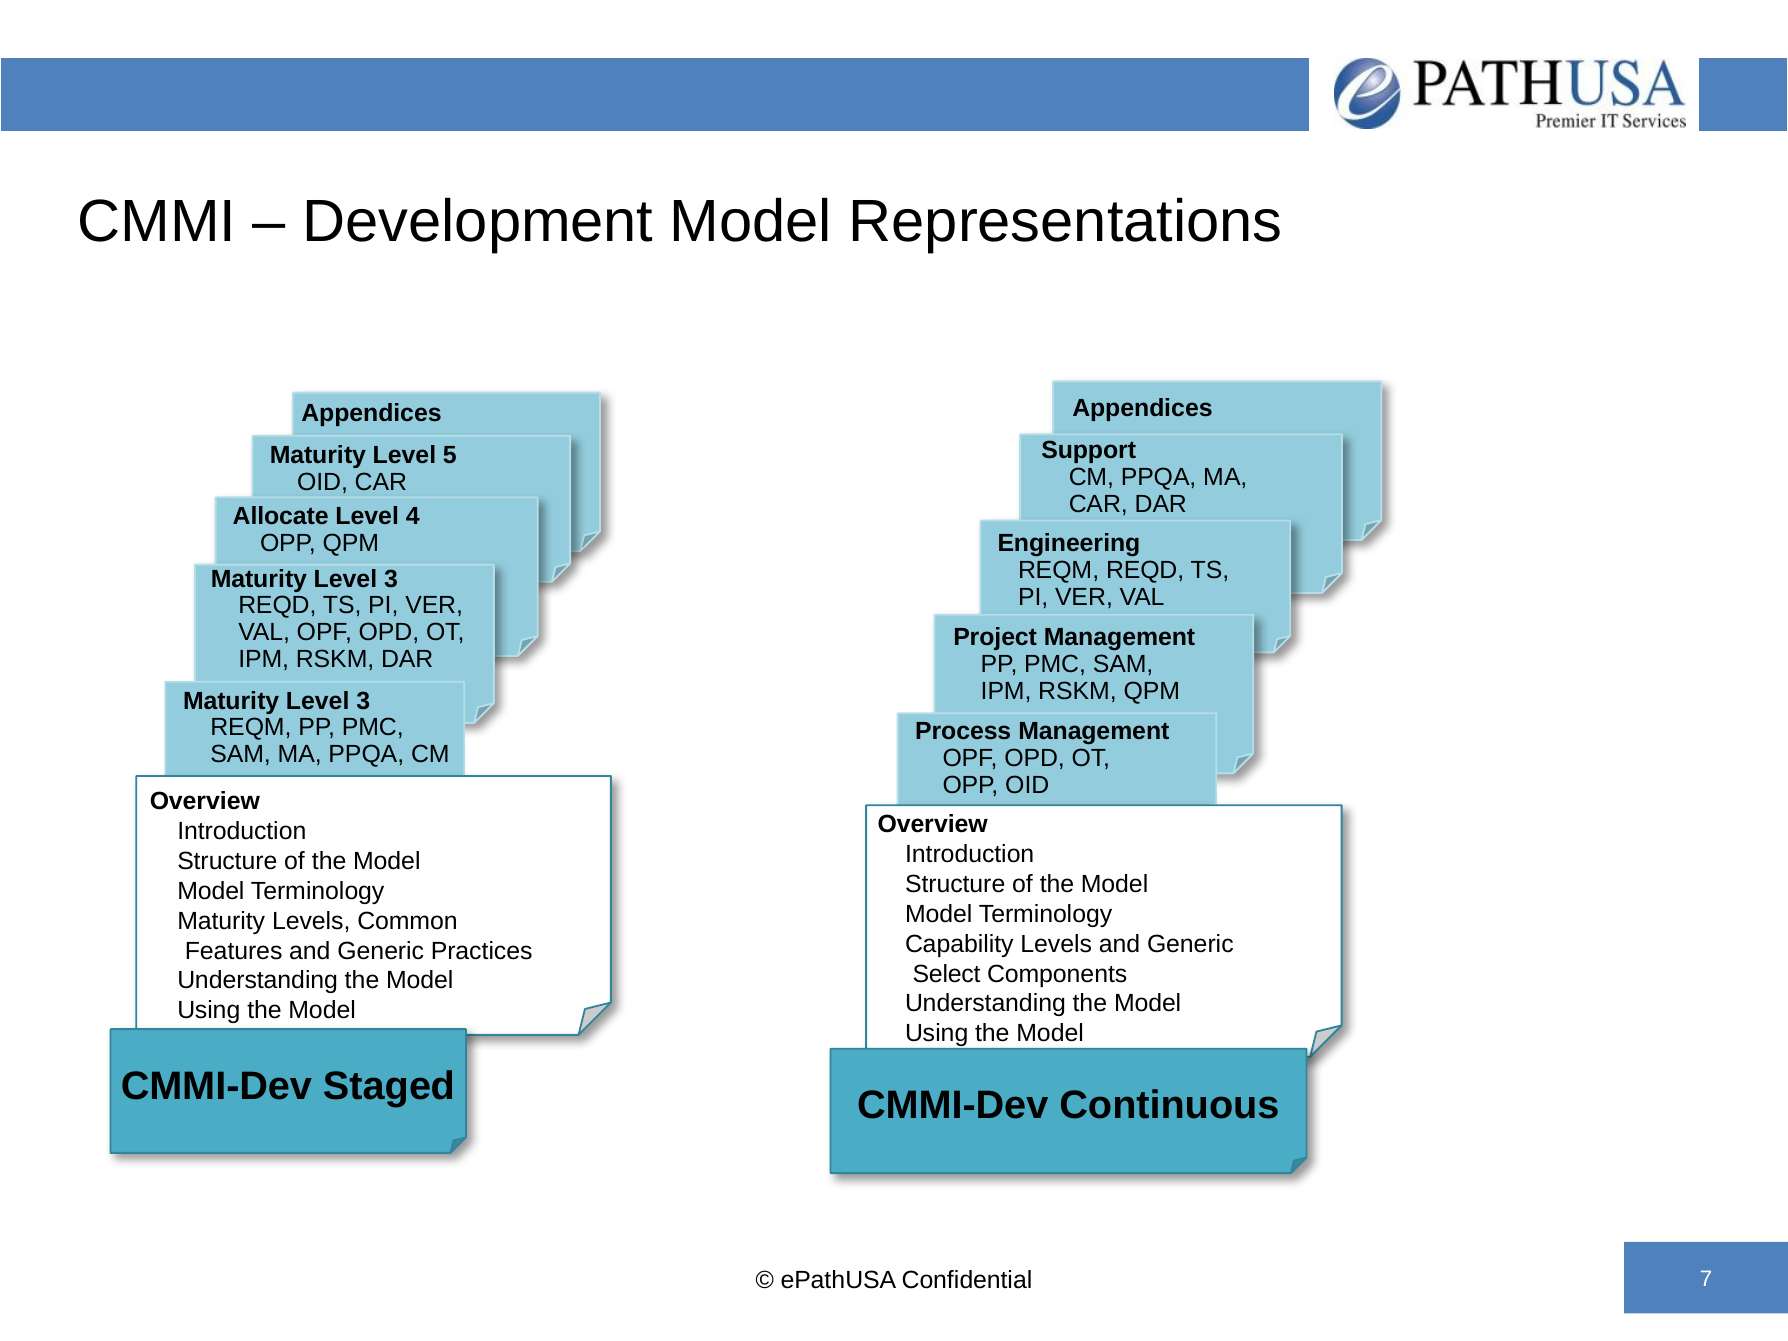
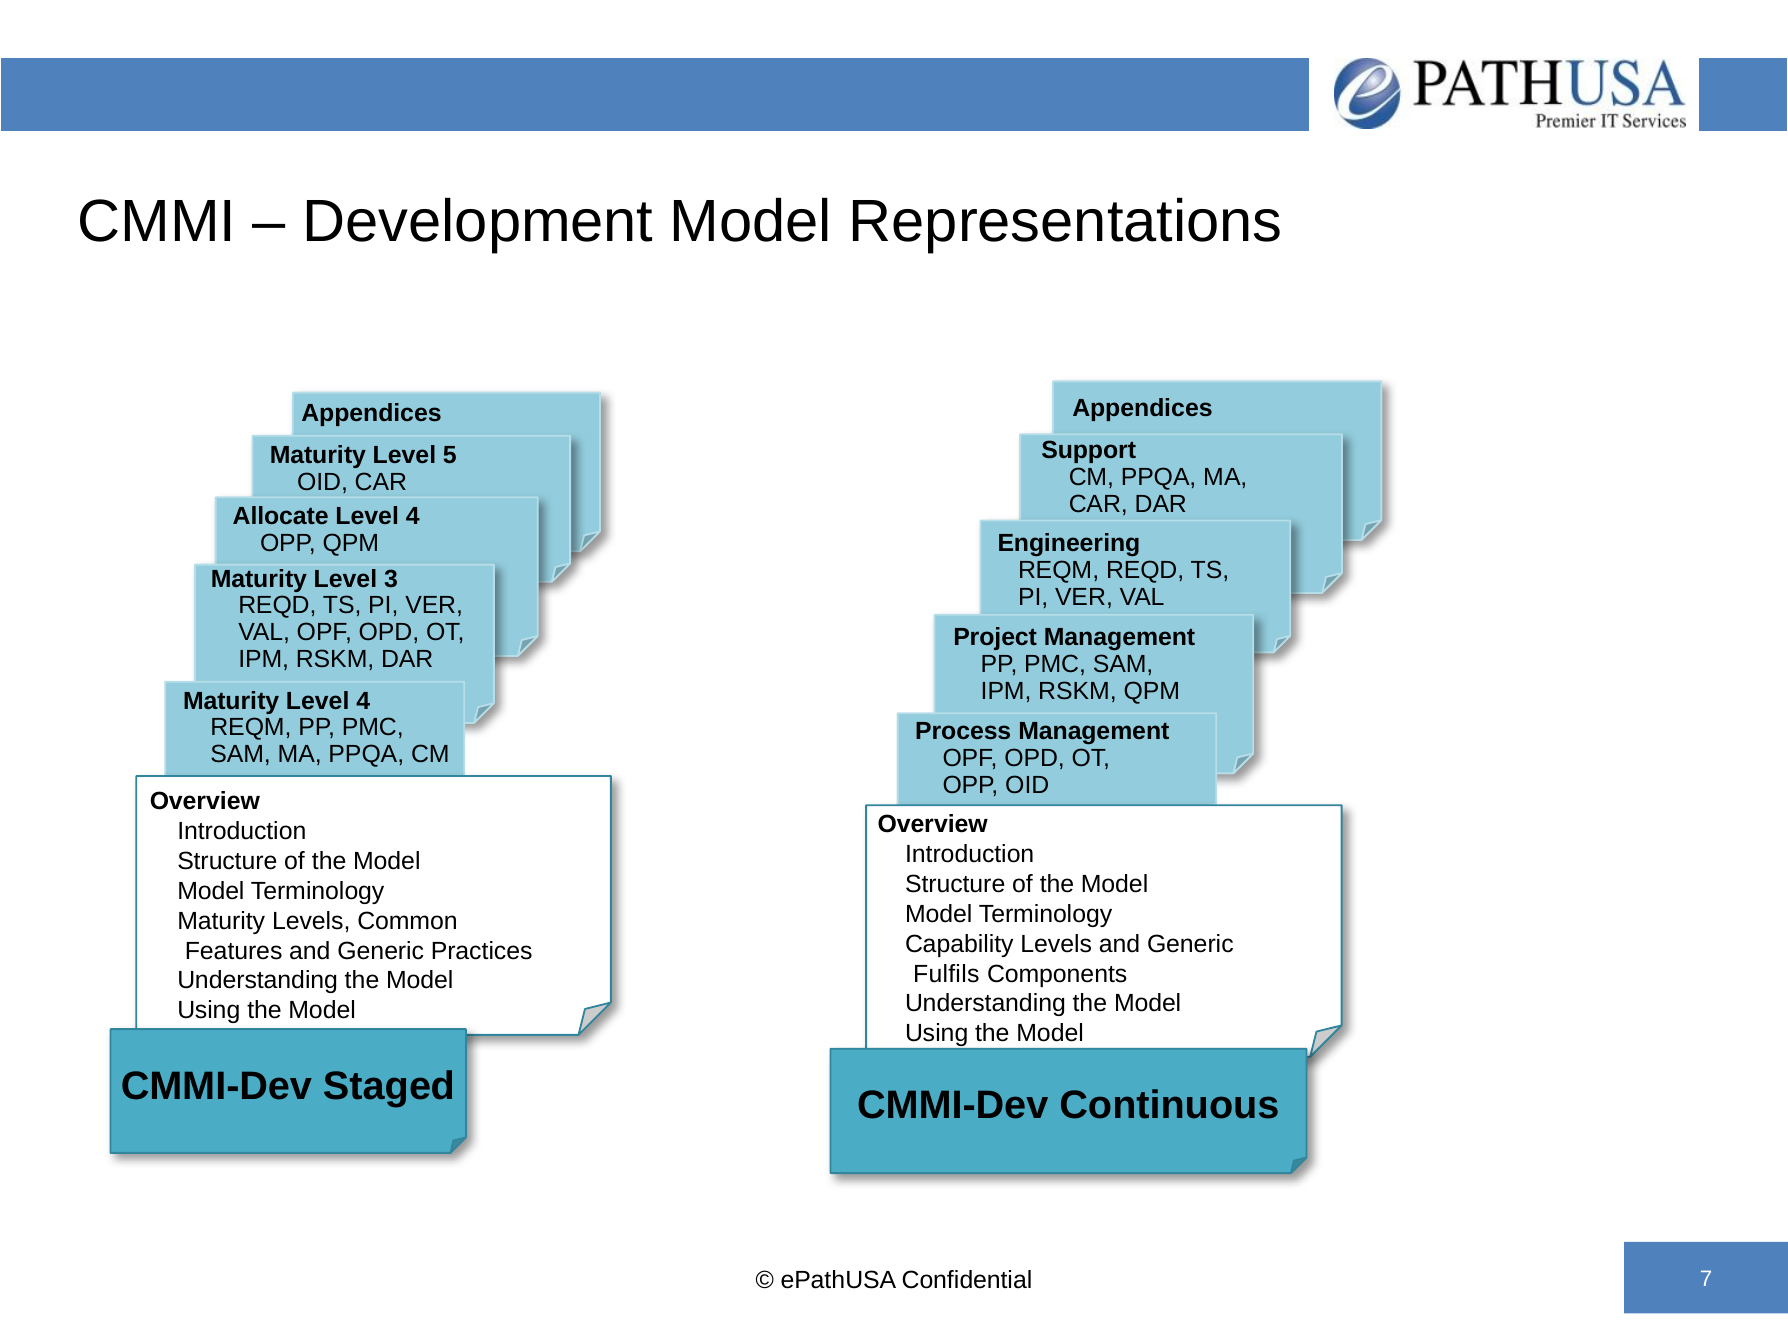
3 at (363, 701): 3 -> 4
Select: Select -> Fulfils
